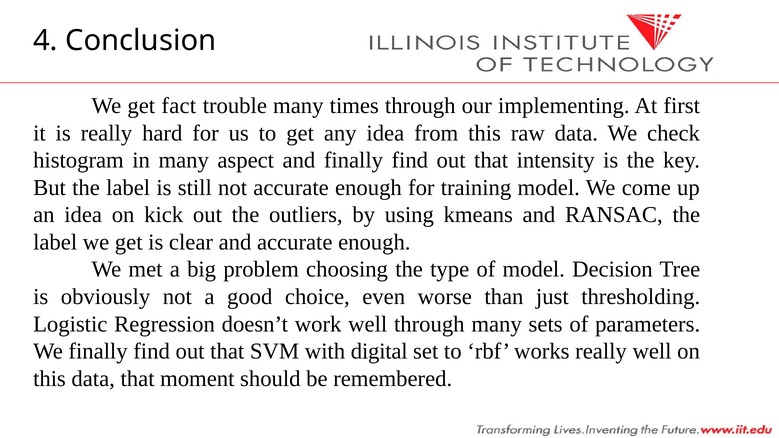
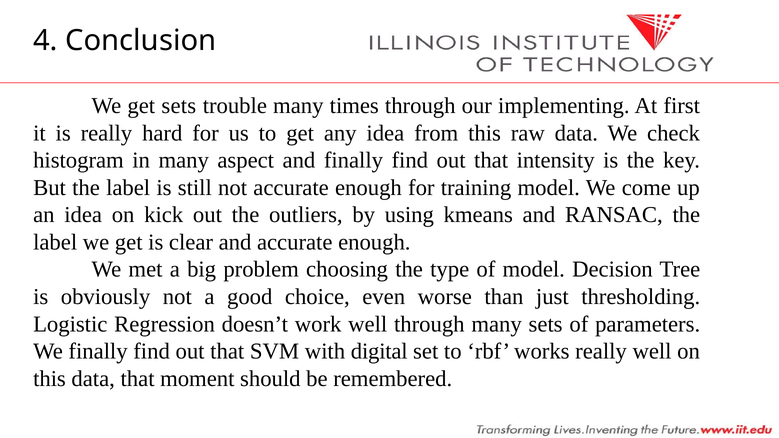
get fact: fact -> sets
